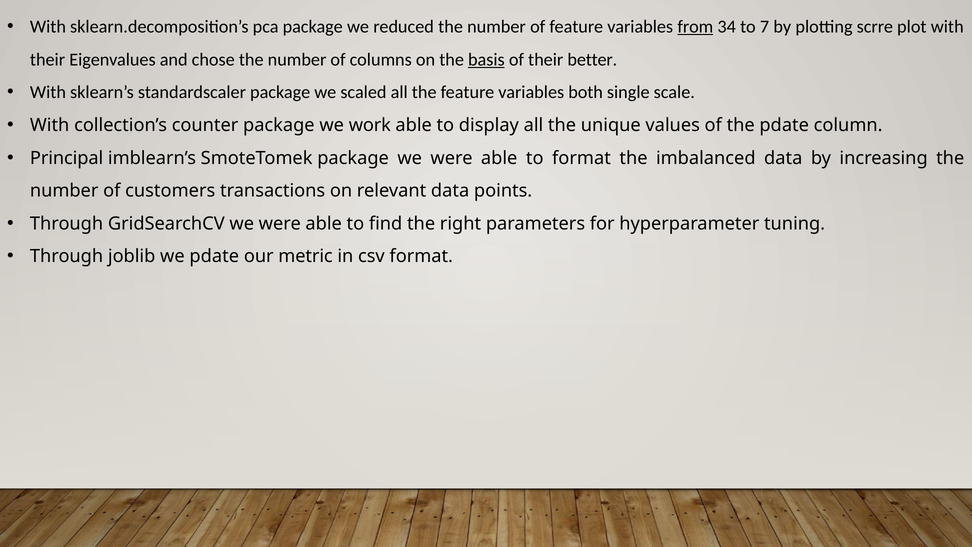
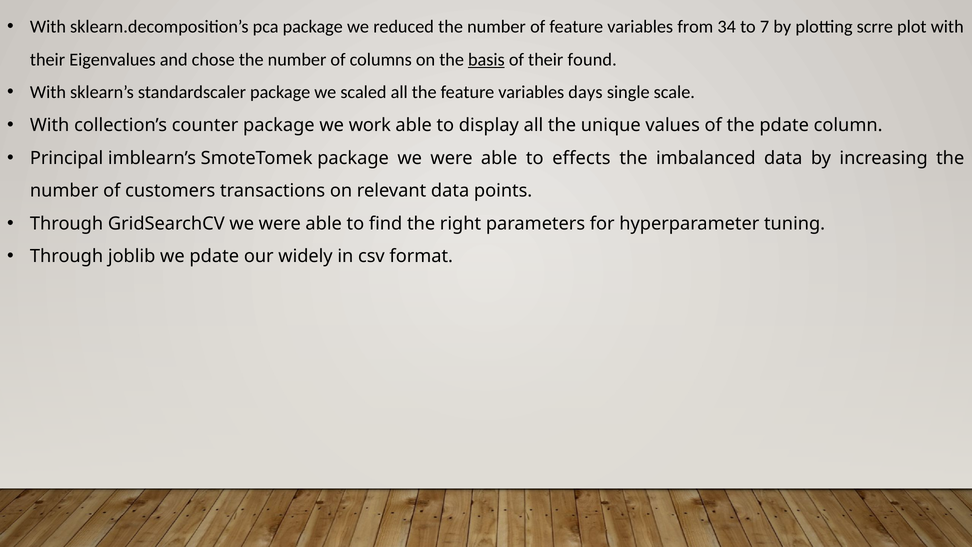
from underline: present -> none
better: better -> found
both: both -> days
to format: format -> effects
metric: metric -> widely
